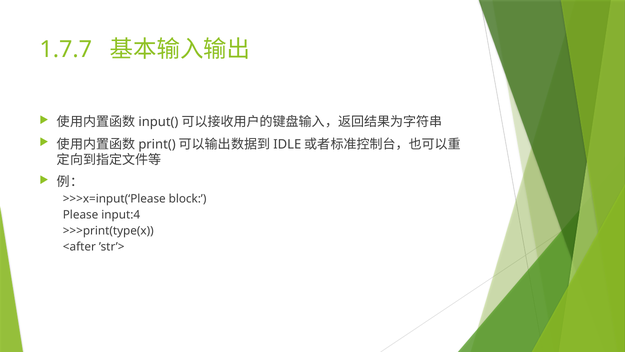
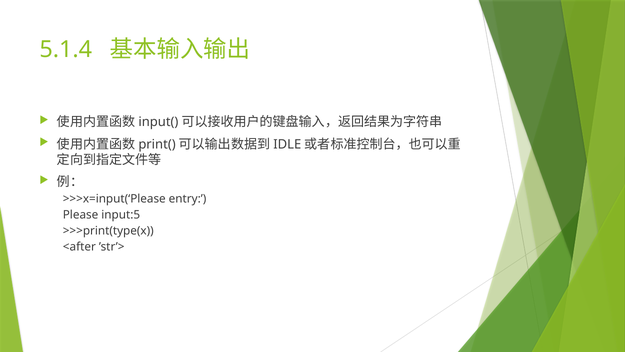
1.7.7: 1.7.7 -> 5.1.4
block: block -> entry
input:4: input:4 -> input:5
